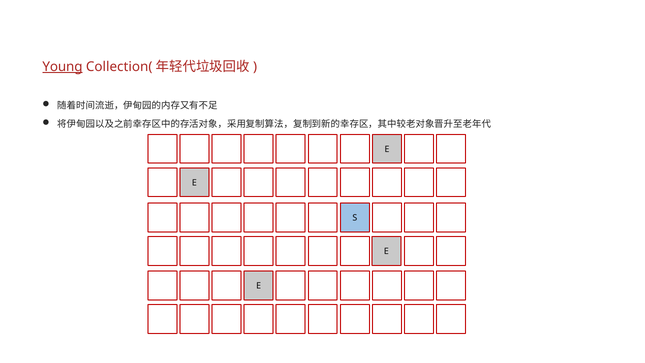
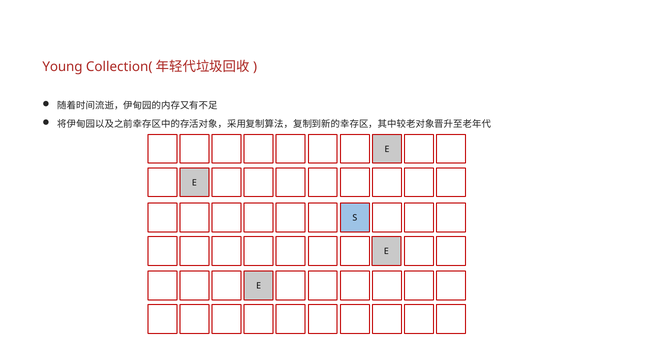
Young underline: present -> none
